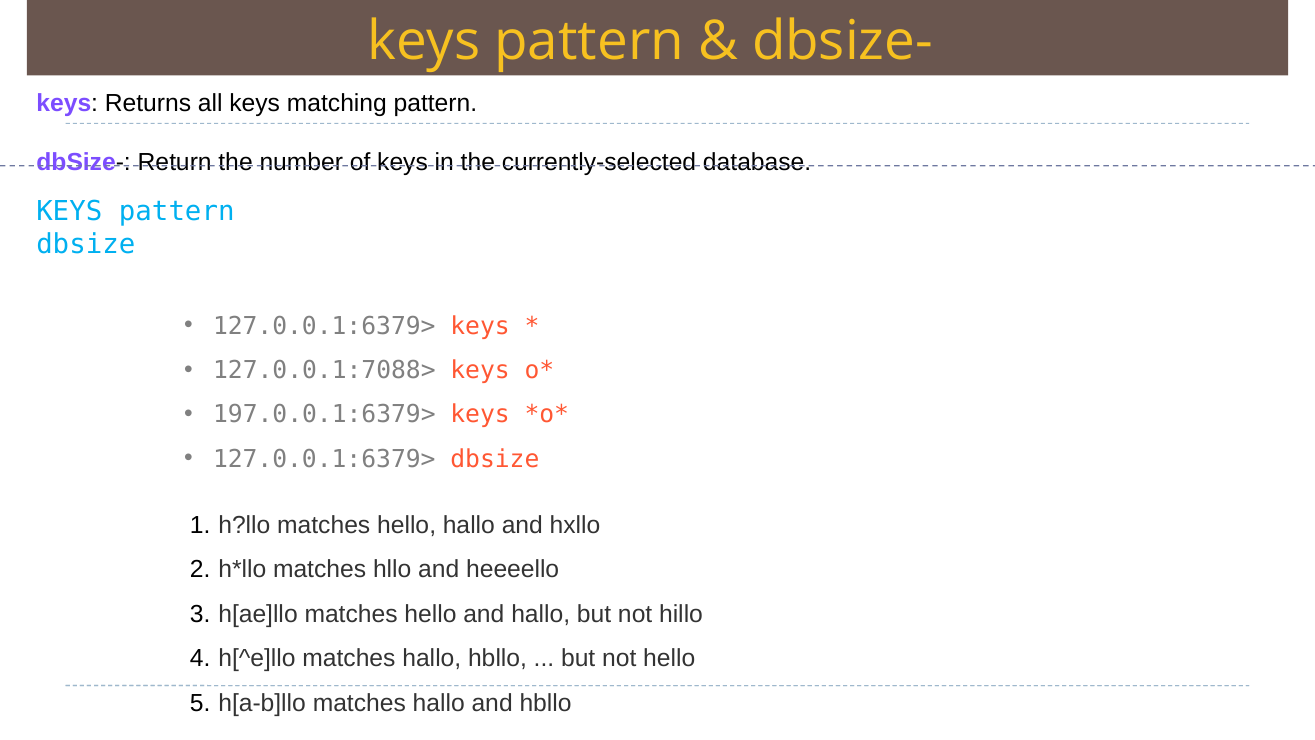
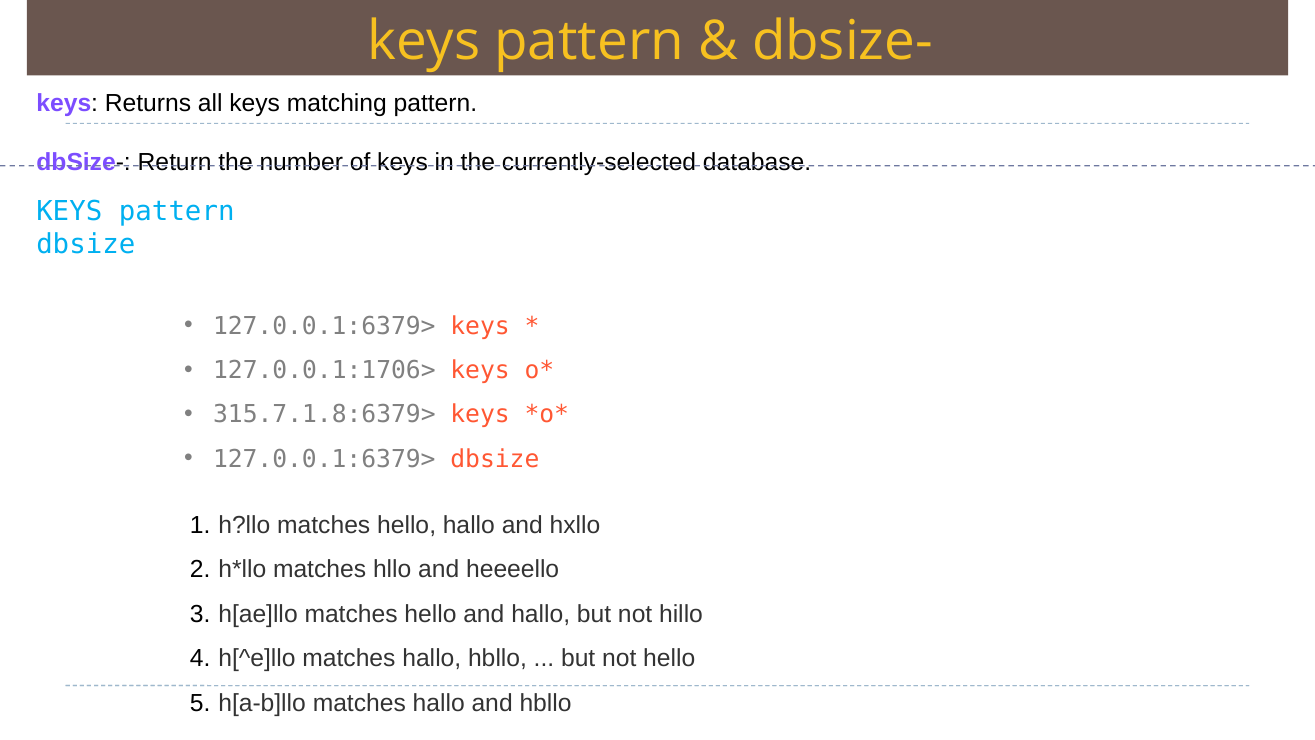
127.0.0.1:7088>: 127.0.0.1:7088> -> 127.0.0.1:1706>
197.0.0.1:6379>: 197.0.0.1:6379> -> 315.7.1.8:6379>
